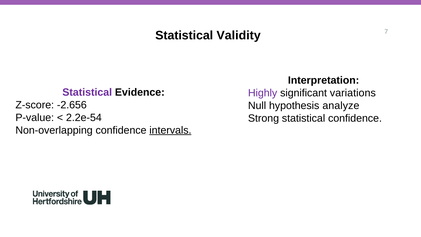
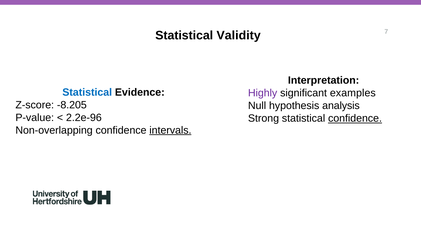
Statistical at (87, 92) colour: purple -> blue
variations: variations -> examples
-2.656: -2.656 -> -8.205
analyze: analyze -> analysis
2.2e-54: 2.2e-54 -> 2.2e-96
confidence at (355, 118) underline: none -> present
